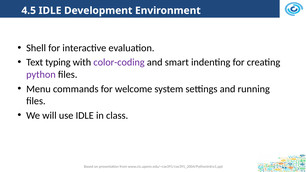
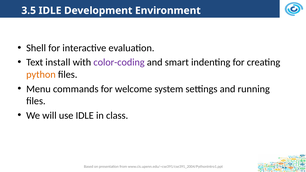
4.5: 4.5 -> 3.5
typing: typing -> install
python colour: purple -> orange
